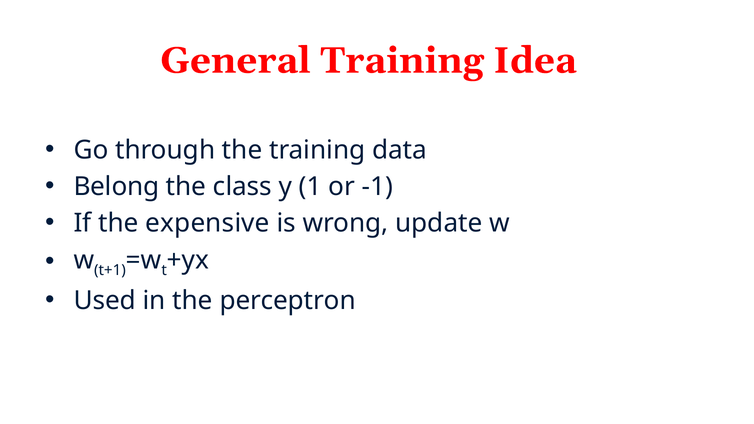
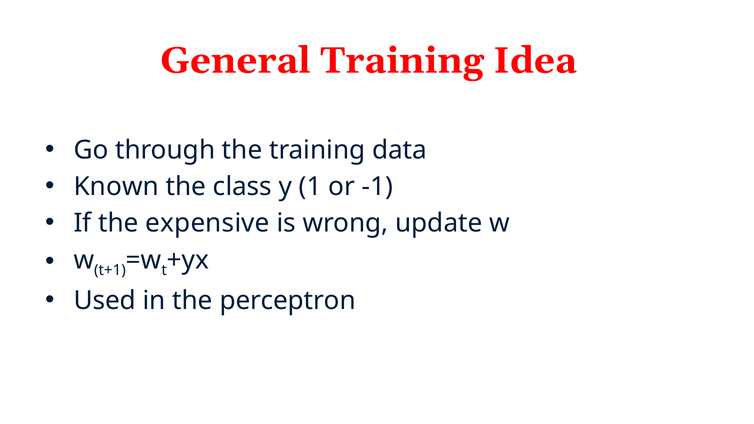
Belong: Belong -> Known
